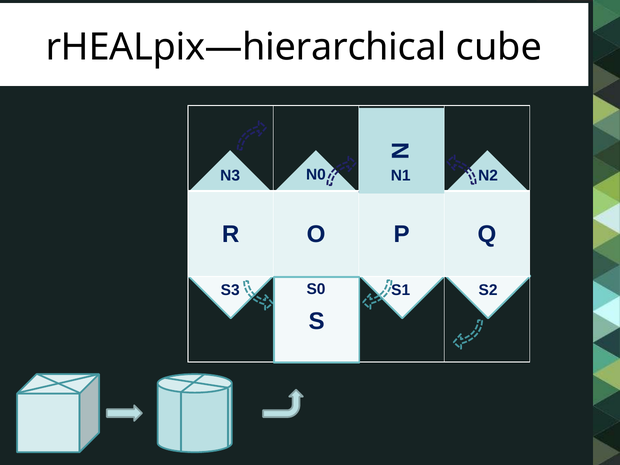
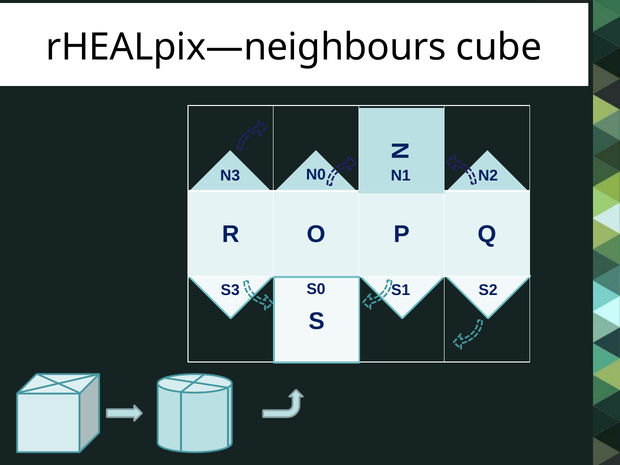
rHEALpix—hierarchical: rHEALpix—hierarchical -> rHEALpix—neighbours
